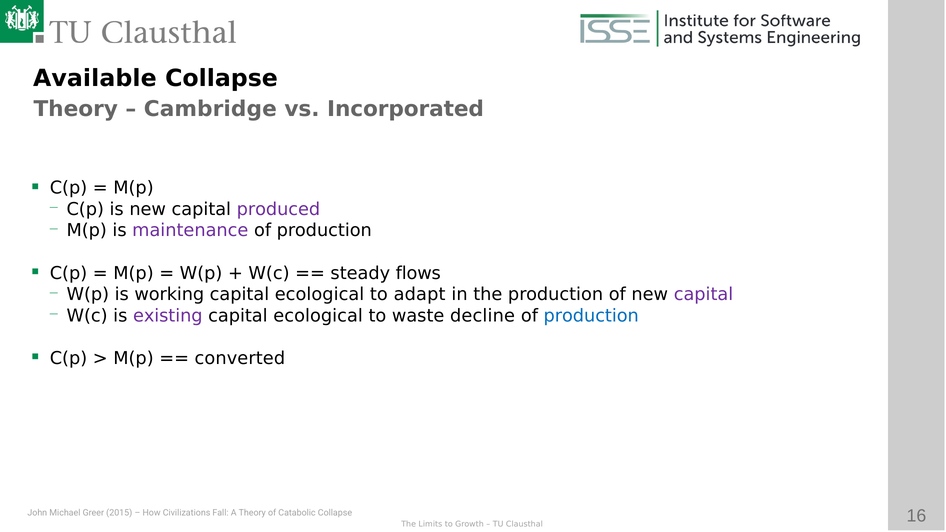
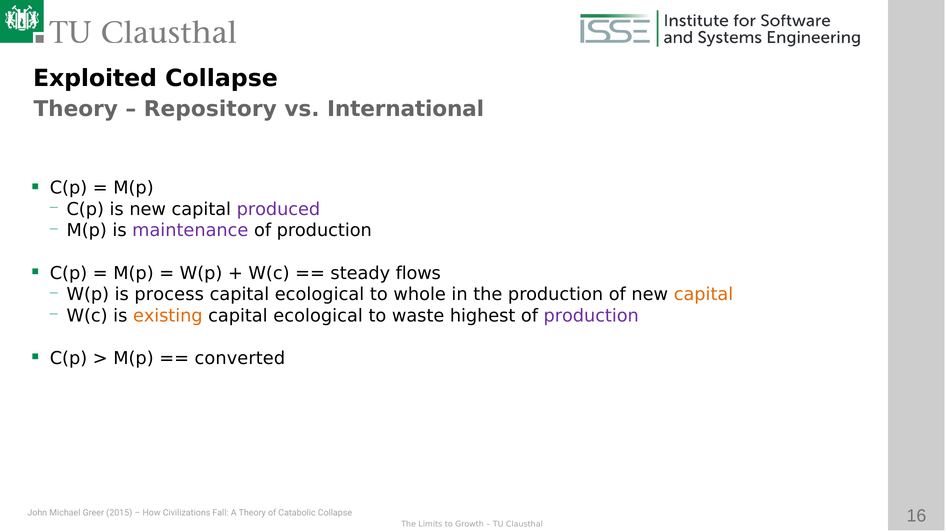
Available: Available -> Exploited
Cambridge: Cambridge -> Repository
Incorporated: Incorporated -> International
working: working -> process
adapt: adapt -> whole
capital at (704, 295) colour: purple -> orange
existing colour: purple -> orange
decline: decline -> highest
production at (591, 316) colour: blue -> purple
